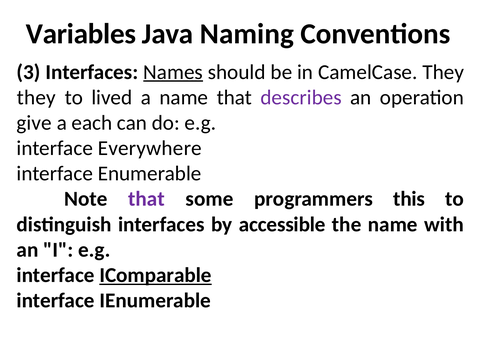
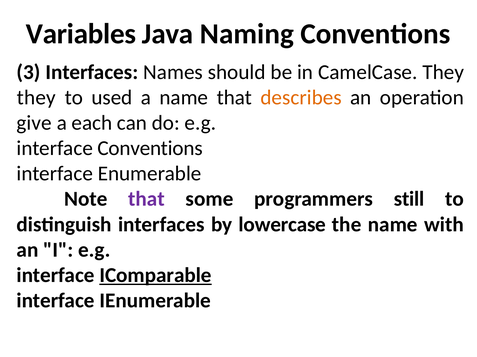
Names underline: present -> none
lived: lived -> used
describes colour: purple -> orange
interface Everywhere: Everywhere -> Conventions
this: this -> still
accessible: accessible -> lowercase
